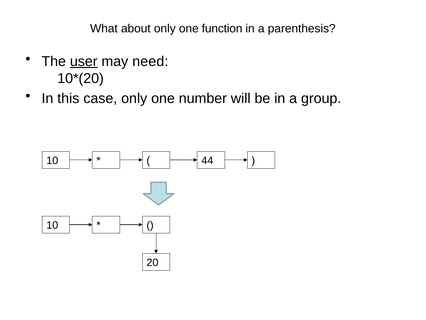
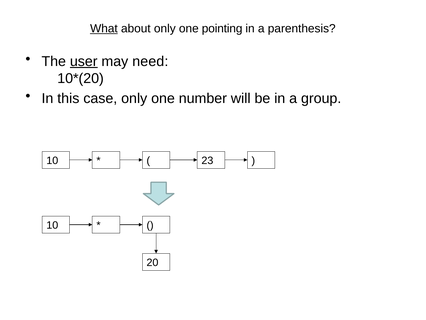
What underline: none -> present
function: function -> pointing
44: 44 -> 23
